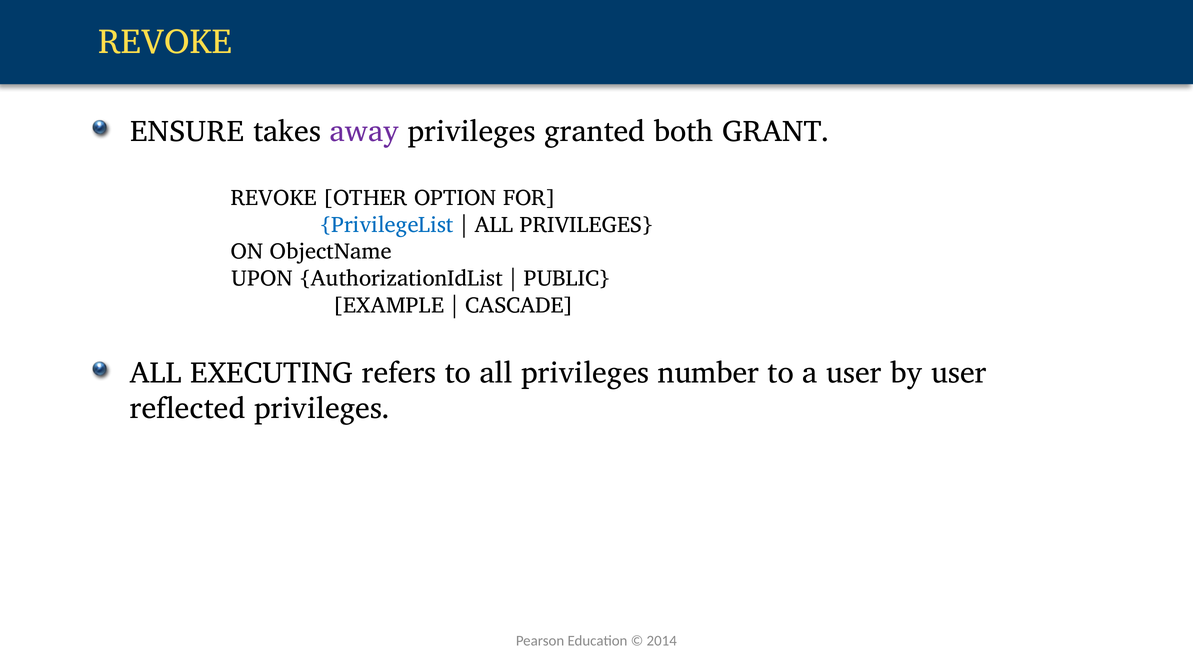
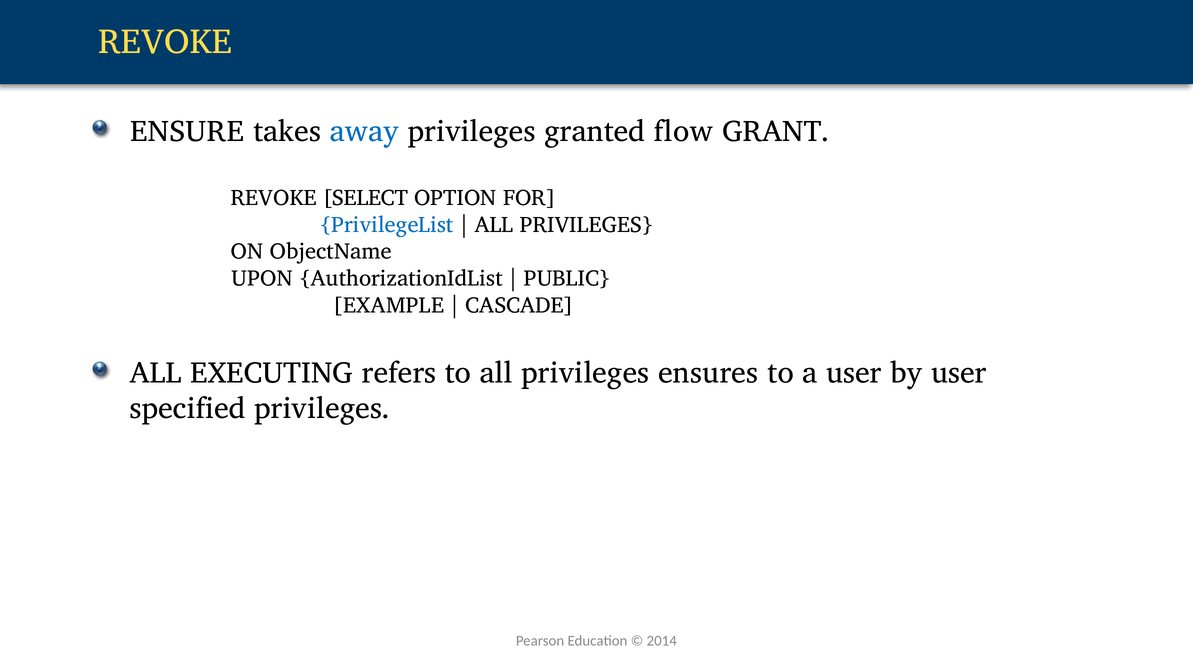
away colour: purple -> blue
both: both -> flow
OTHER: OTHER -> SELECT
number: number -> ensures
reflected: reflected -> specified
